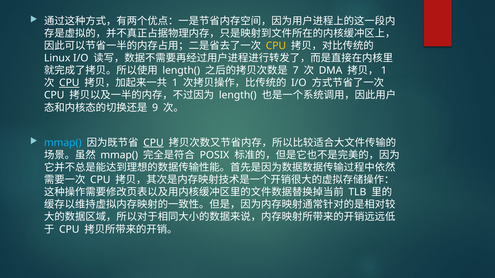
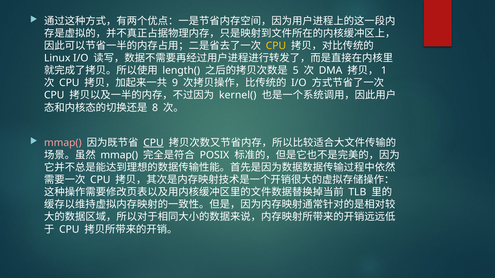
7: 7 -> 5
CPU at (69, 83) underline: present -> none
1 at (175, 83): 1 -> 9
length( at (238, 95): length( -> kernel(
9: 9 -> 8
mmap( at (63, 143) colour: light blue -> pink
